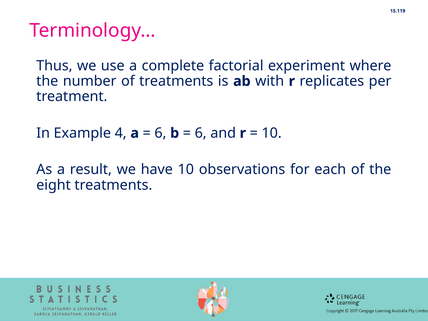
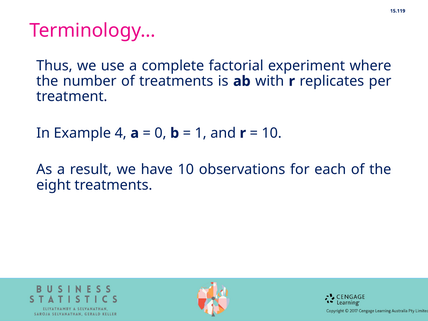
6 at (160, 133): 6 -> 0
6 at (201, 133): 6 -> 1
